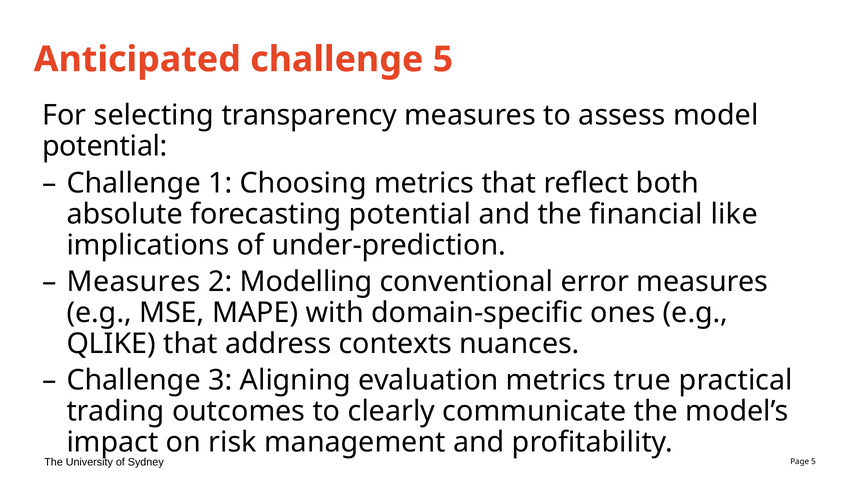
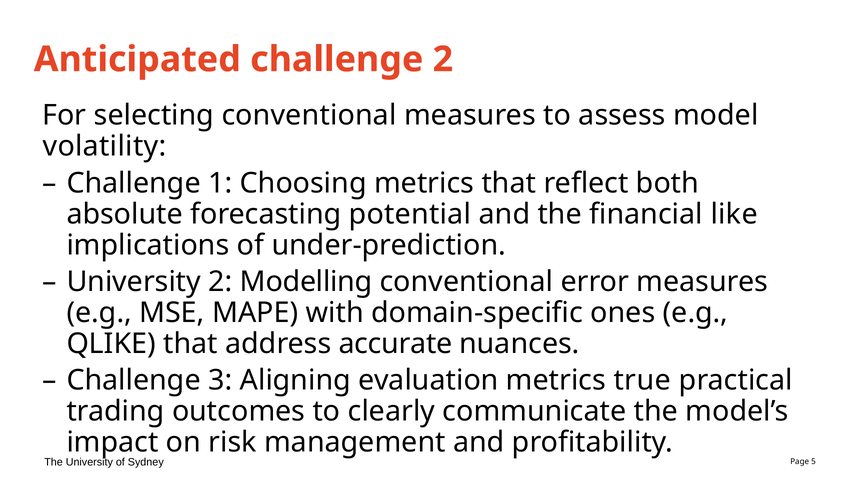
challenge 5: 5 -> 2
selecting transparency: transparency -> conventional
potential at (105, 146): potential -> volatility
Measures at (134, 282): Measures -> University
contexts: contexts -> accurate
